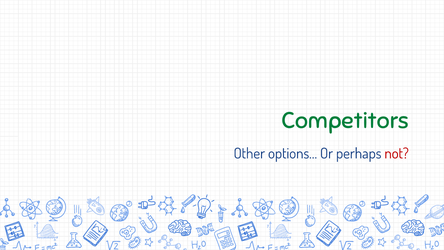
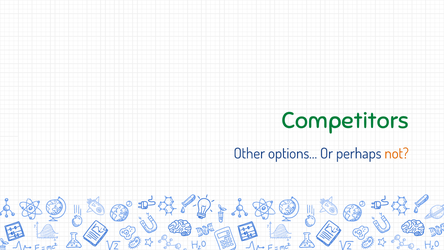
not colour: red -> orange
